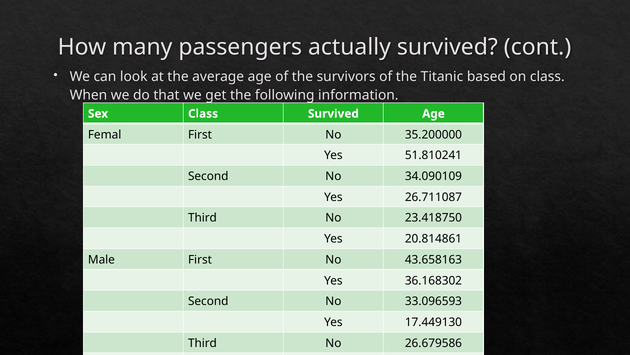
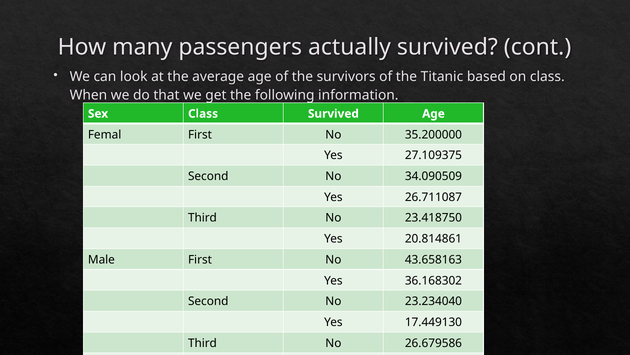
51.810241: 51.810241 -> 27.109375
34.090109: 34.090109 -> 34.090509
33.096593: 33.096593 -> 23.234040
